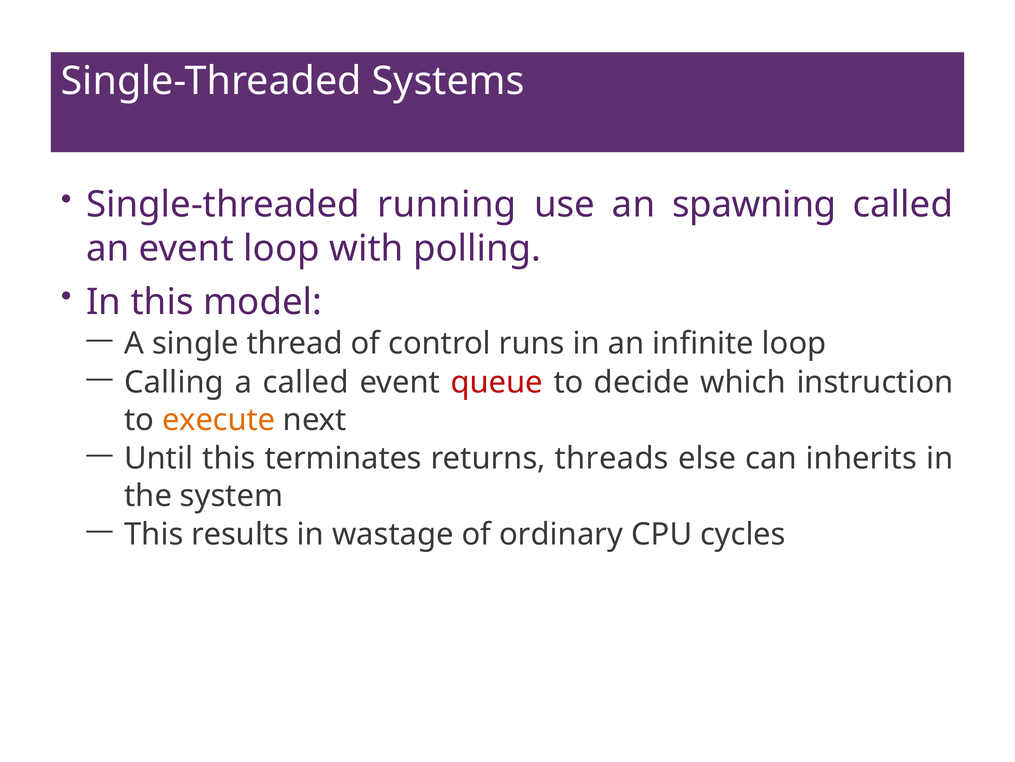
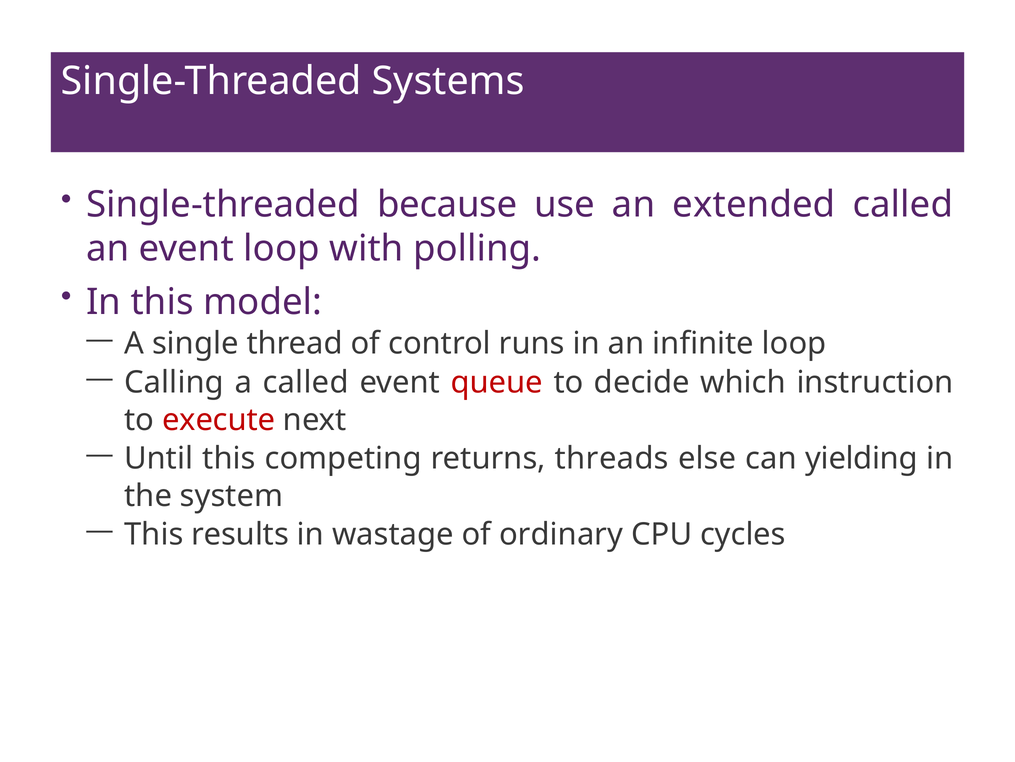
running: running -> because
spawning: spawning -> extended
execute colour: orange -> red
terminates: terminates -> competing
inherits: inherits -> yielding
